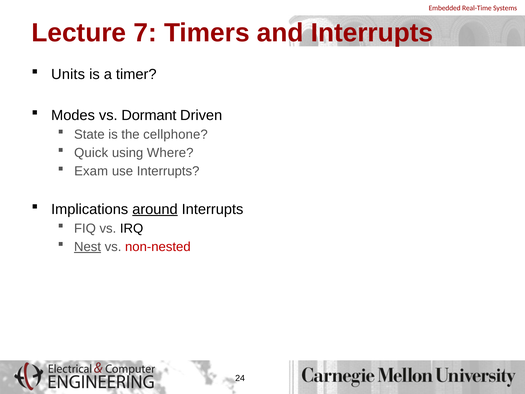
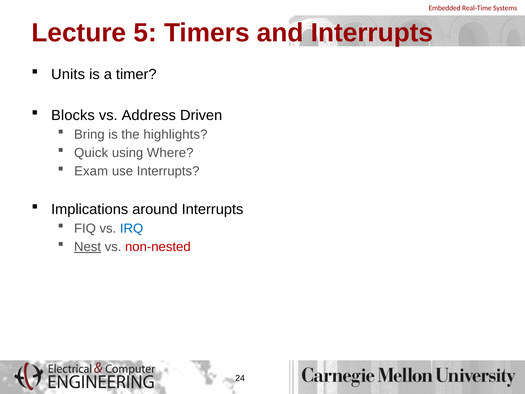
7: 7 -> 5
Modes: Modes -> Blocks
Dormant: Dormant -> Address
State: State -> Bring
cellphone: cellphone -> highlights
around underline: present -> none
IRQ colour: black -> blue
